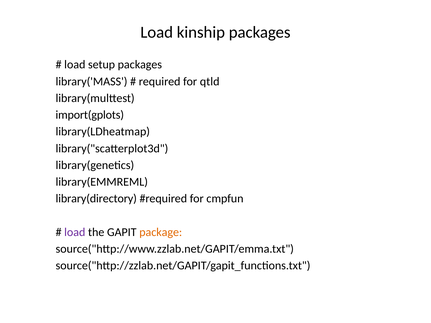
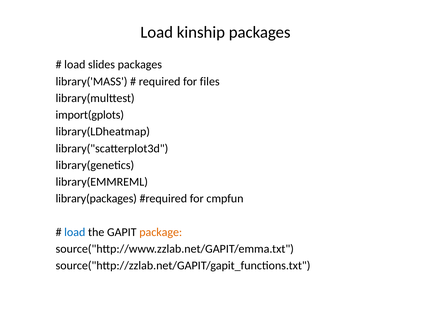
setup: setup -> slides
qtld: qtld -> files
library(directory: library(directory -> library(packages
load at (75, 232) colour: purple -> blue
